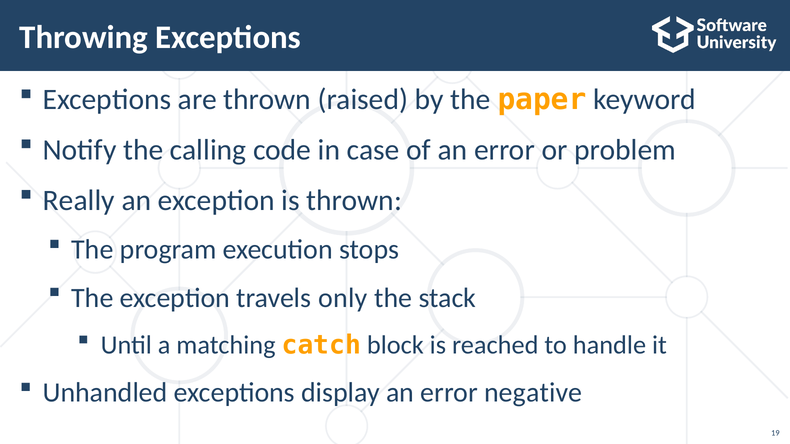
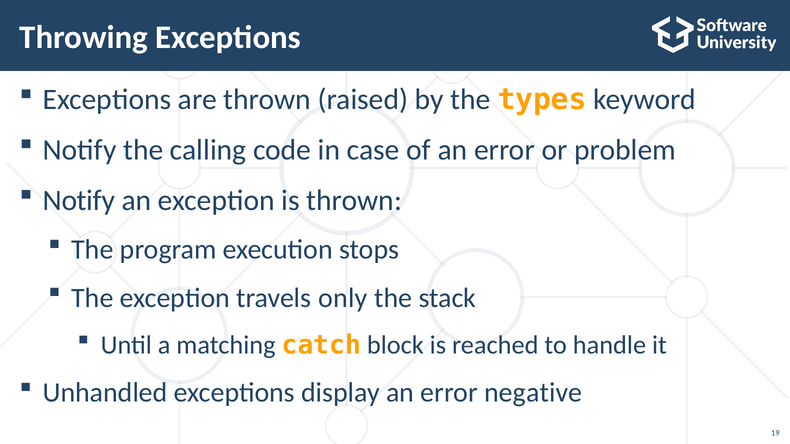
paper: paper -> types
Really at (79, 200): Really -> Notify
